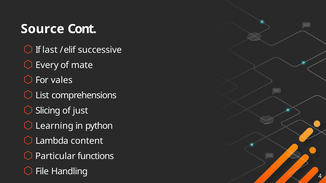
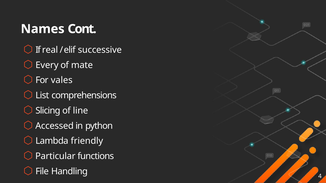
Source: Source -> Names
last: last -> real
just: just -> line
Learning: Learning -> Accessed
content: content -> friendly
